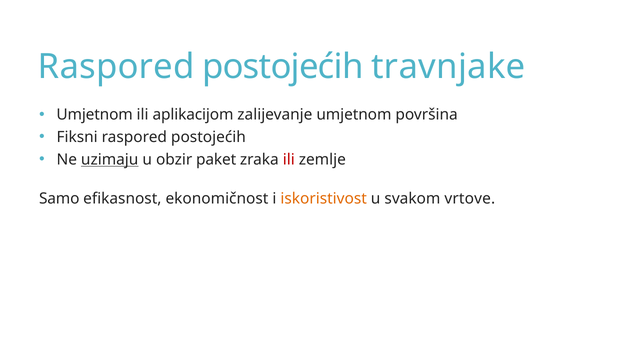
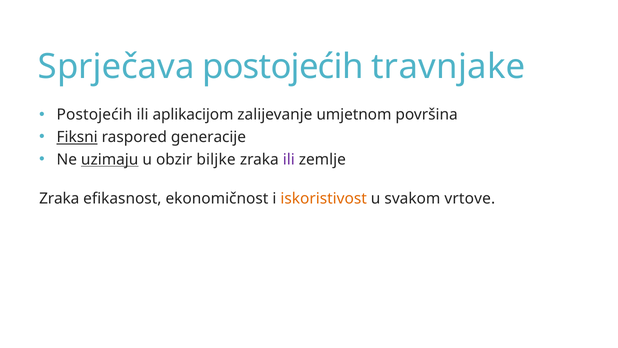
Raspored at (116, 67): Raspored -> Sprječava
Umjetnom at (95, 115): Umjetnom -> Postojećih
Fiksni underline: none -> present
postojećih at (208, 137): postojećih -> generacije
paket: paket -> biljke
ili at (289, 159) colour: red -> purple
Samo at (59, 199): Samo -> Zraka
